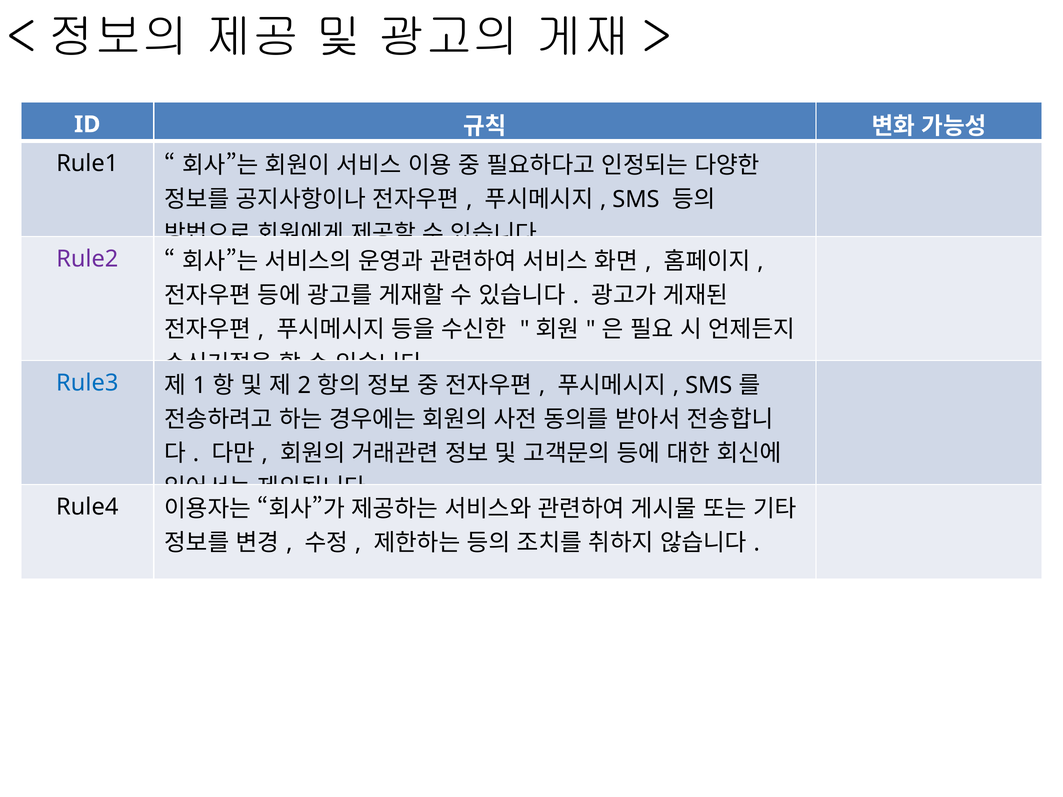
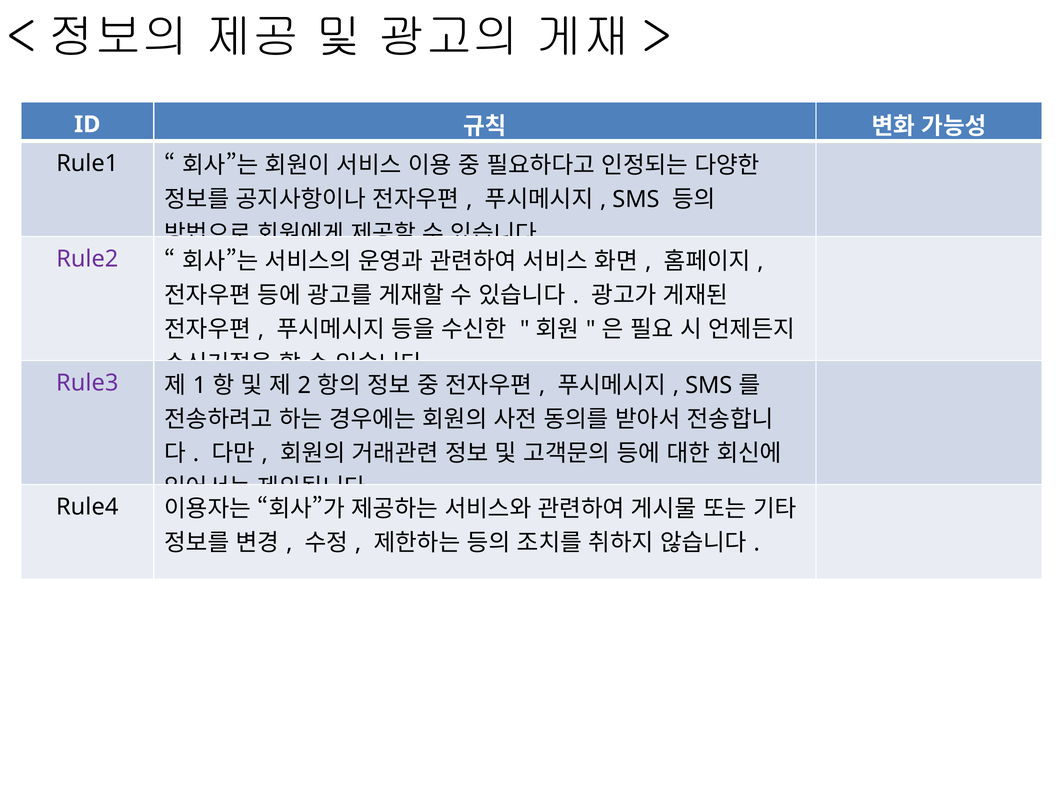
Rule3 colour: blue -> purple
